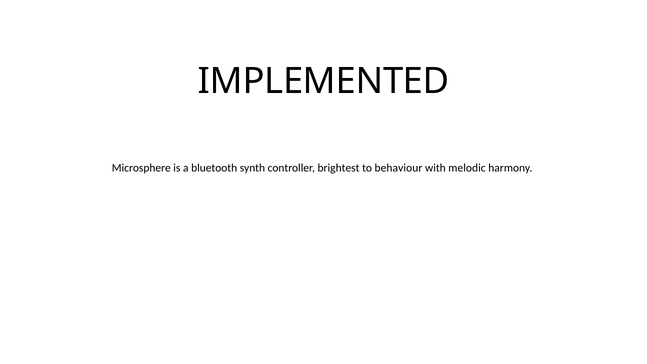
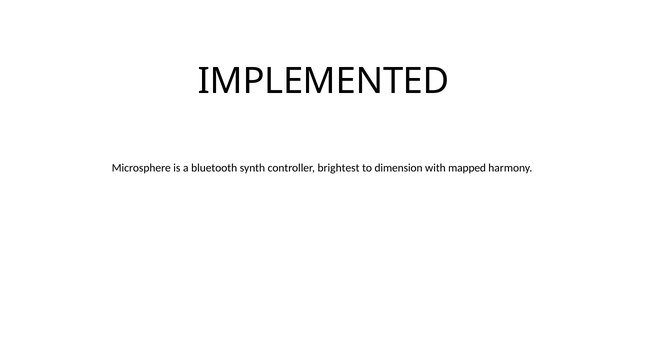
behaviour: behaviour -> dimension
melodic: melodic -> mapped
